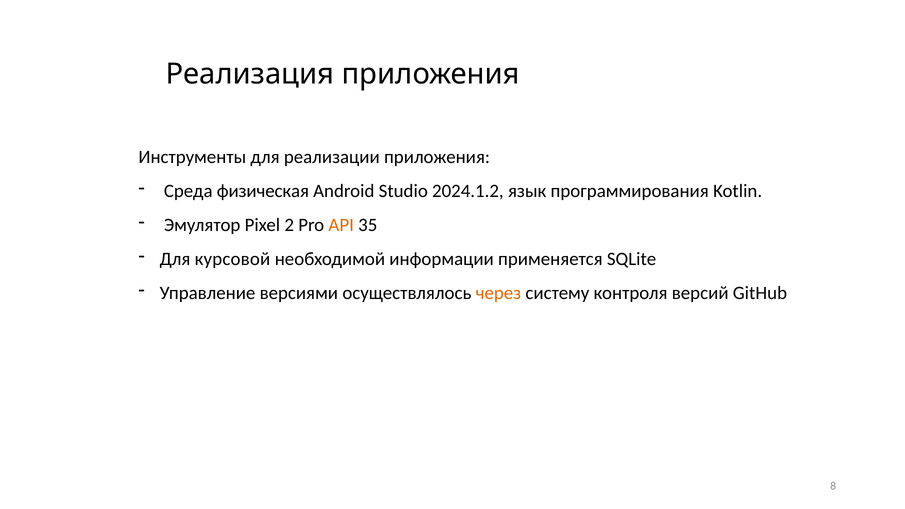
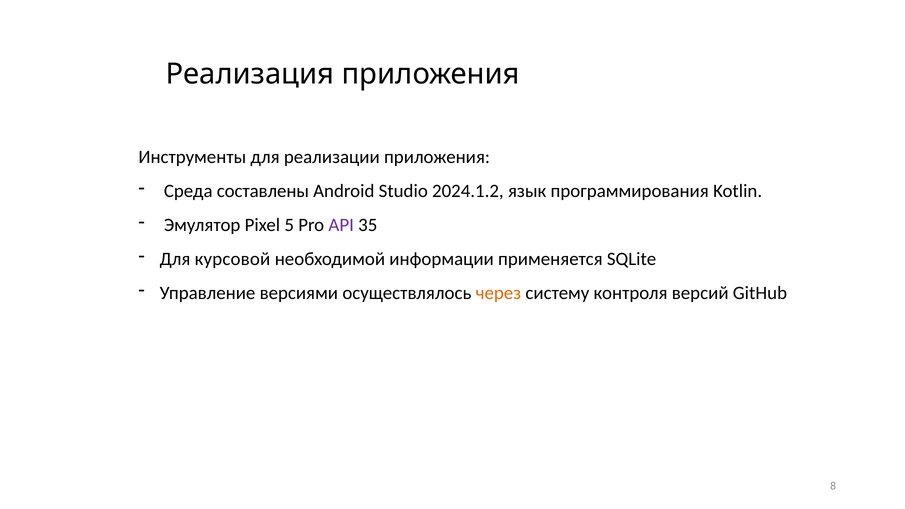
физическая: физическая -> составлены
2: 2 -> 5
API colour: orange -> purple
